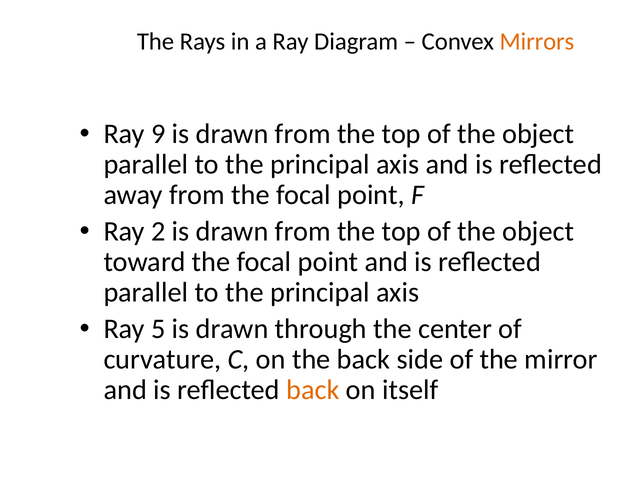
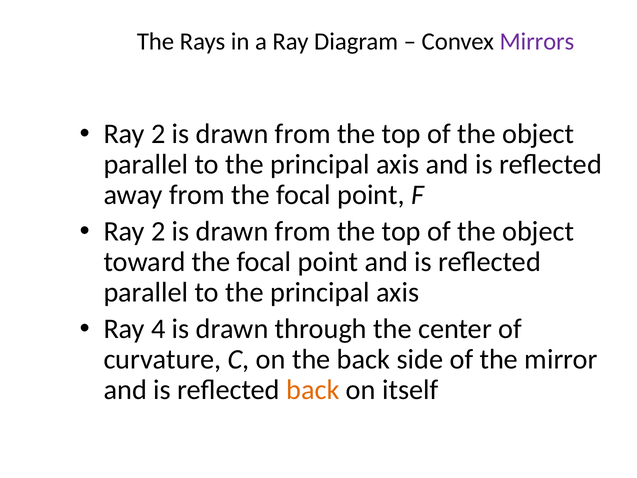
Mirrors colour: orange -> purple
9 at (158, 134): 9 -> 2
5: 5 -> 4
